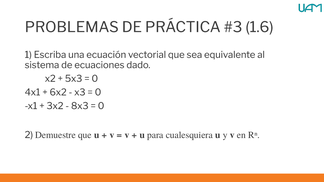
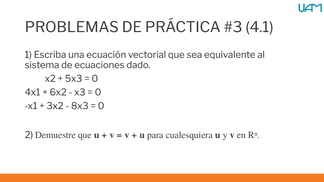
1.6: 1.6 -> 4.1
